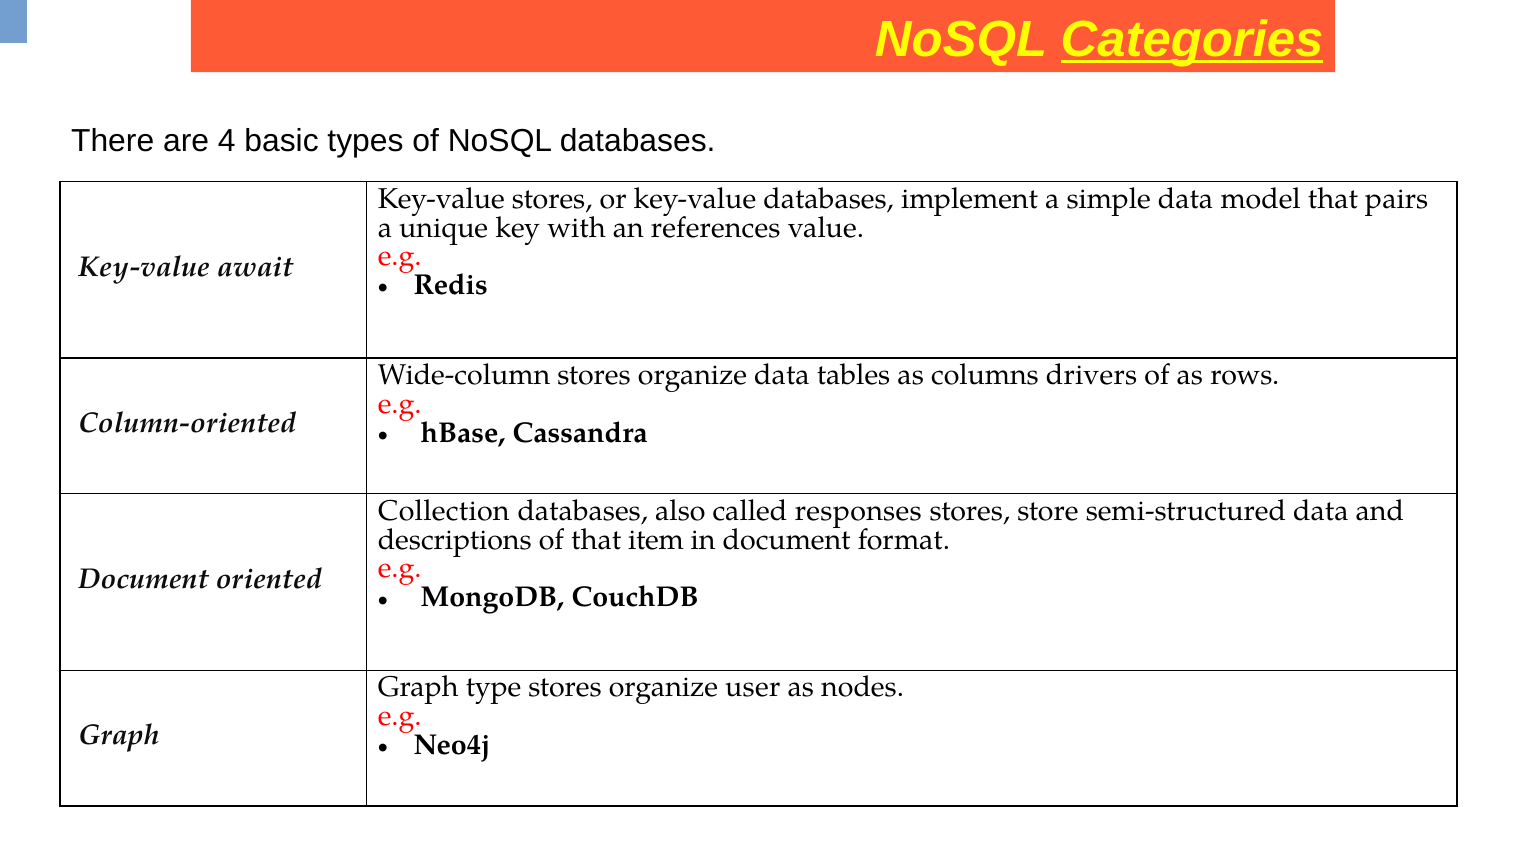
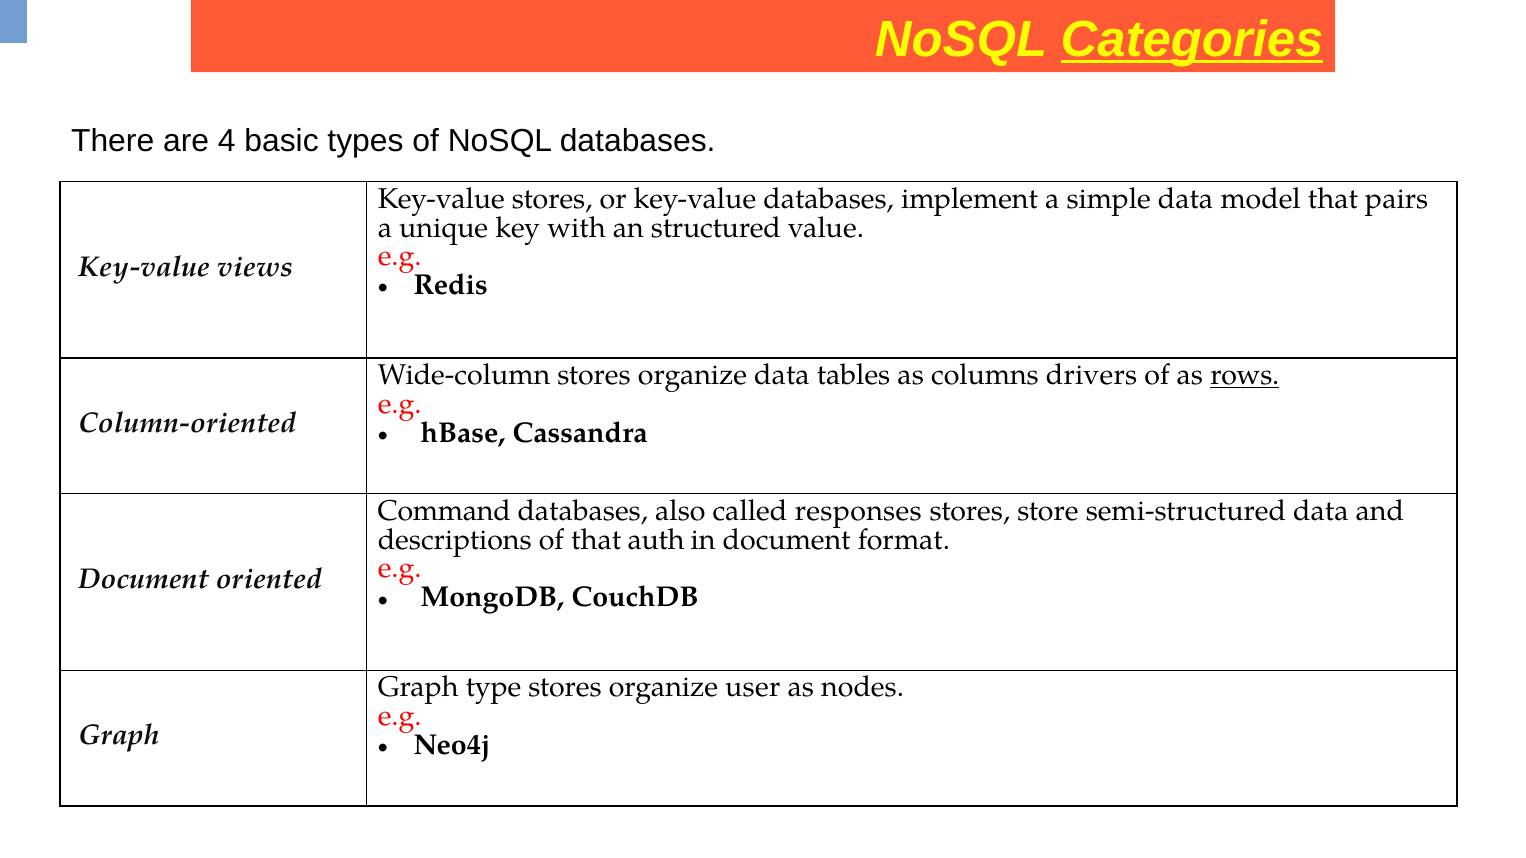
references: references -> structured
await: await -> views
rows underline: none -> present
Collection: Collection -> Command
item: item -> auth
